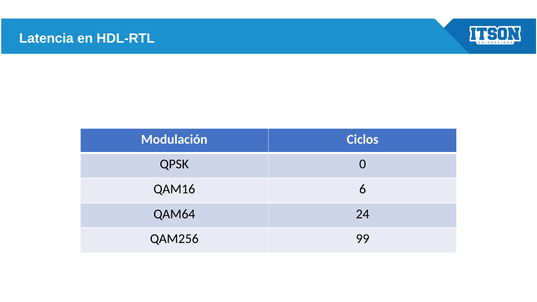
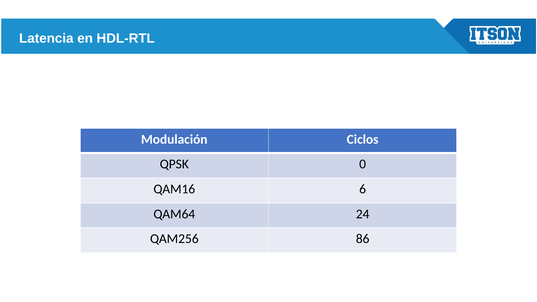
99: 99 -> 86
